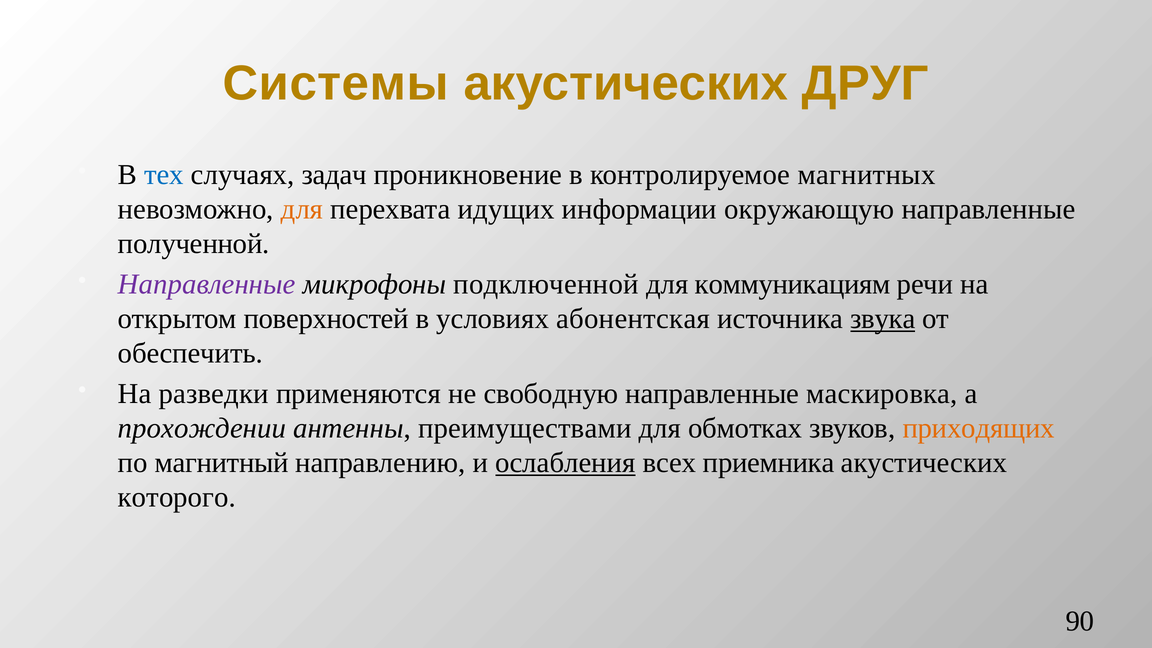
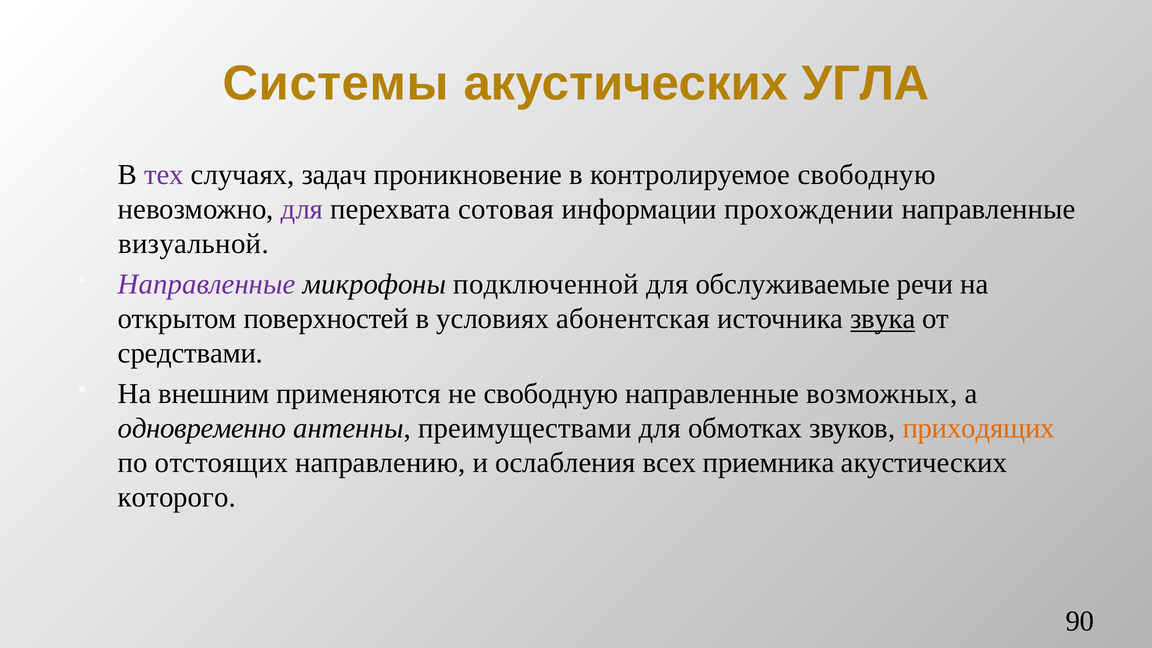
ДРУГ: ДРУГ -> УГЛА
тех colour: blue -> purple
контролируемое магнитных: магнитных -> свободную
для at (302, 209) colour: orange -> purple
идущих: идущих -> сотовая
окружающую: окружающую -> прохождении
полученной: полученной -> визуальной
коммуникациям: коммуникациям -> обслуживаемые
обеспечить: обеспечить -> средствами
разведки: разведки -> внешним
маскировка: маскировка -> возможных
прохождении: прохождении -> одновременно
магнитный: магнитный -> отстоящих
ослабления underline: present -> none
